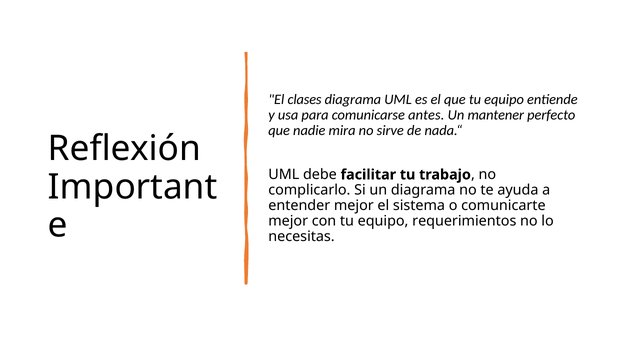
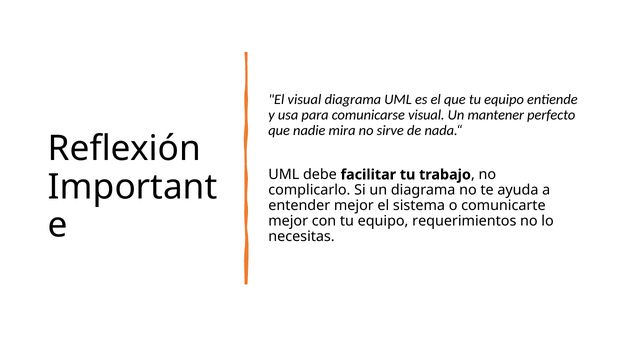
El clases: clases -> visual
comunicarse antes: antes -> visual
